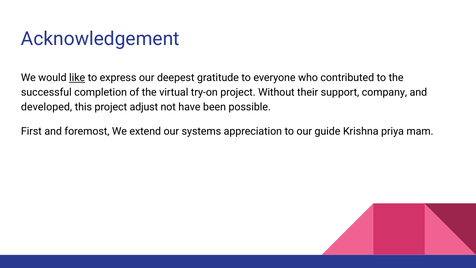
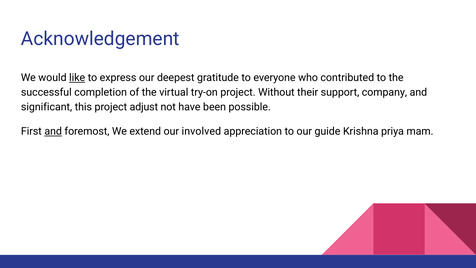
developed: developed -> significant
and at (53, 131) underline: none -> present
systems: systems -> involved
